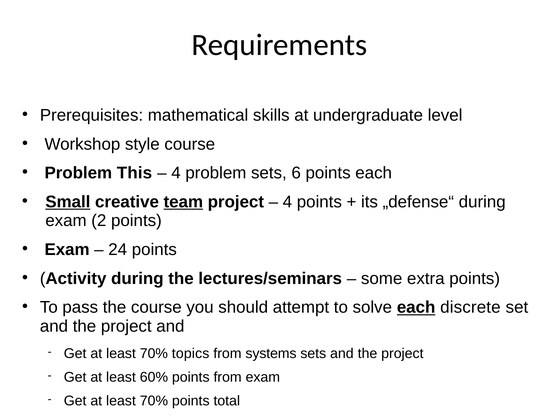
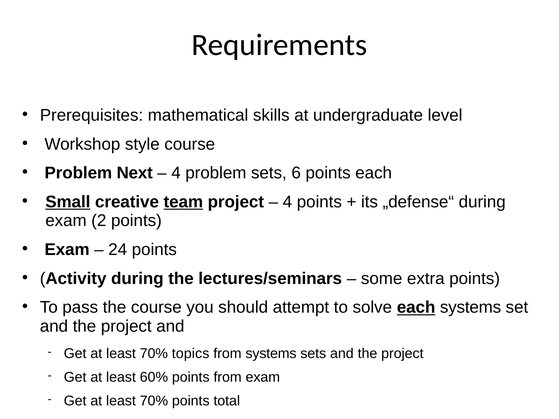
This: This -> Next
each discrete: discrete -> systems
